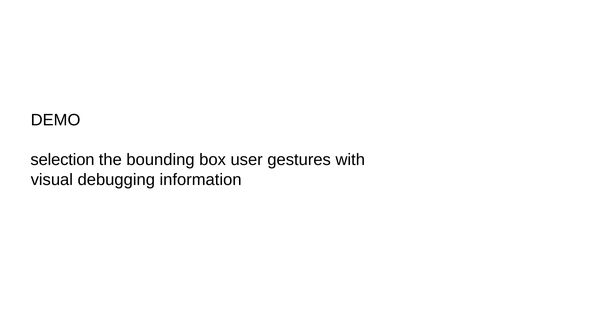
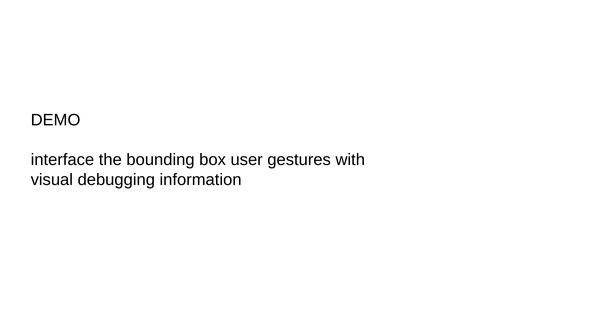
selection: selection -> interface
